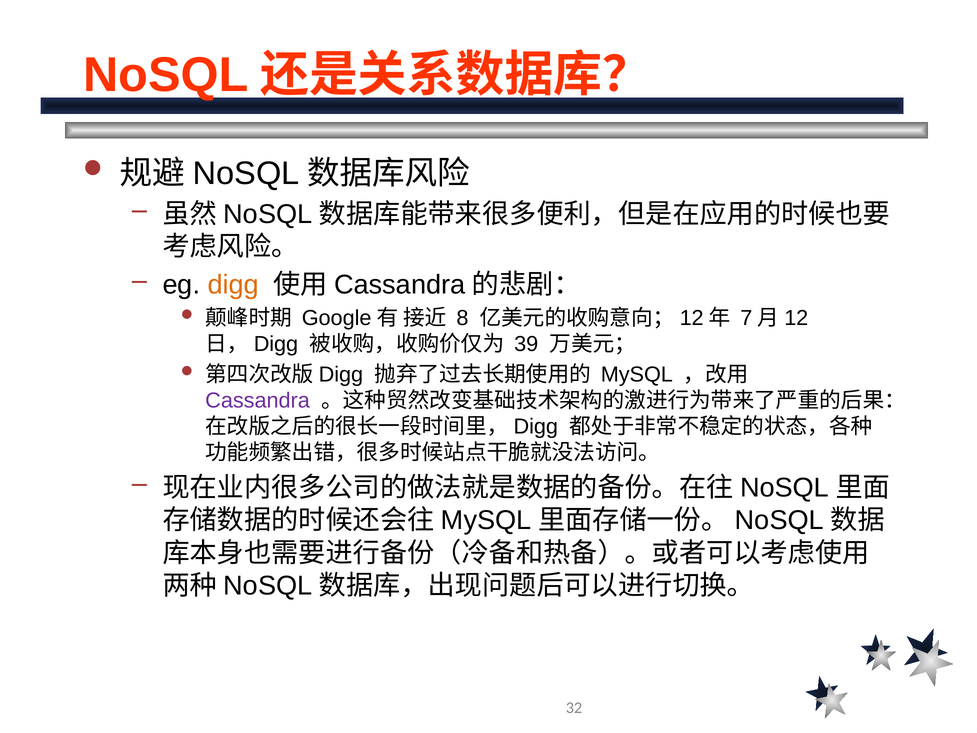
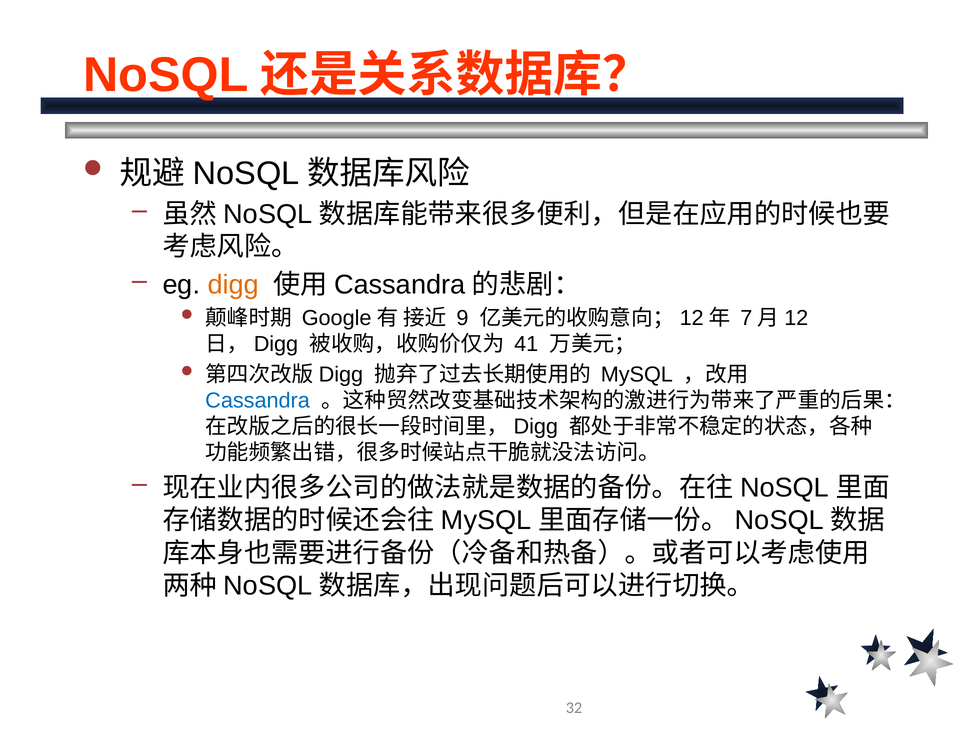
8: 8 -> 9
39: 39 -> 41
Cassandra colour: purple -> blue
